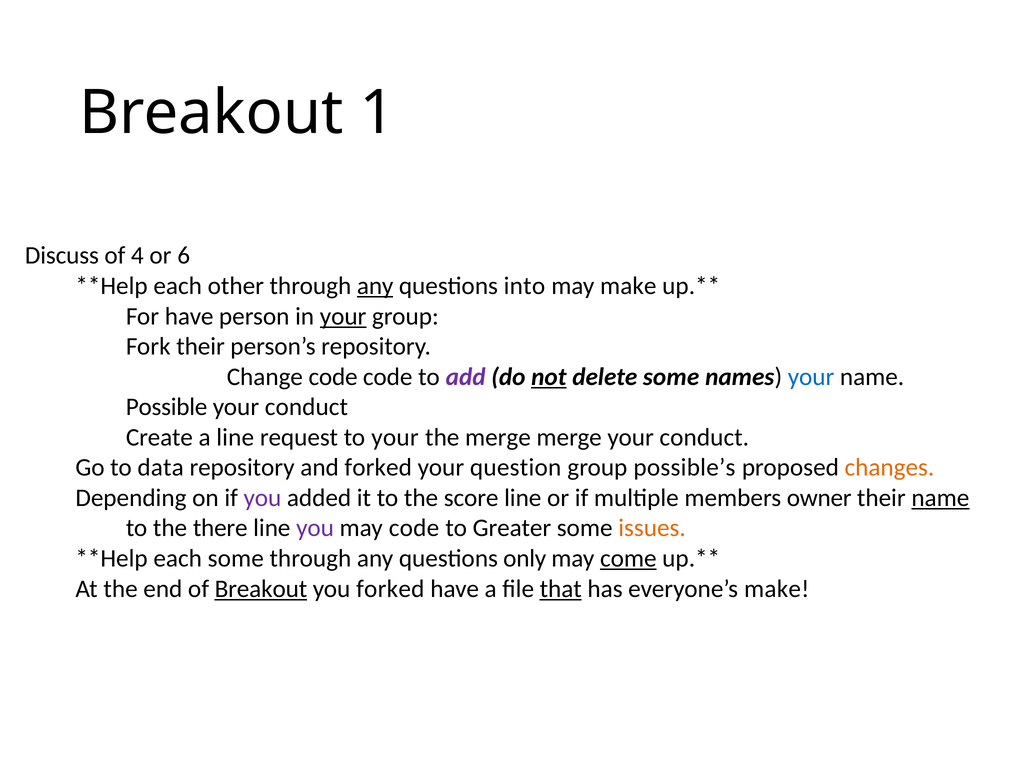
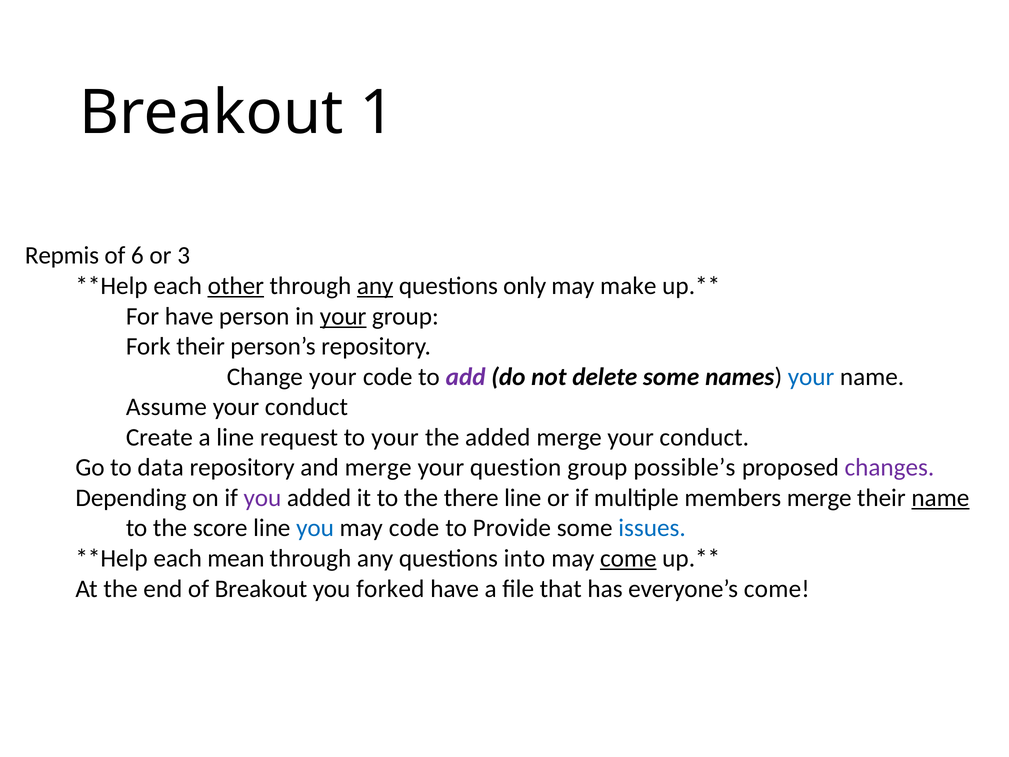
Discuss: Discuss -> Repmis
4: 4 -> 6
6: 6 -> 3
other underline: none -> present
into: into -> only
Change code: code -> your
not underline: present -> none
Possible: Possible -> Assume
the merge: merge -> added
and forked: forked -> merge
changes colour: orange -> purple
score: score -> there
members owner: owner -> merge
there: there -> score
you at (315, 528) colour: purple -> blue
Greater: Greater -> Provide
issues colour: orange -> blue
each some: some -> mean
only: only -> into
Breakout at (261, 589) underline: present -> none
that underline: present -> none
everyone’s make: make -> come
